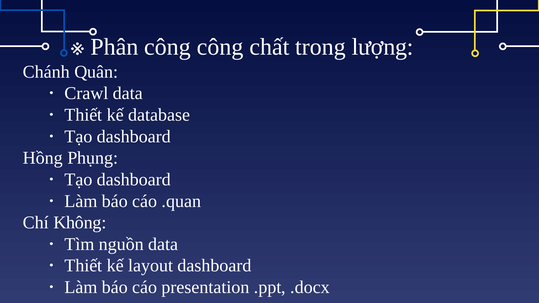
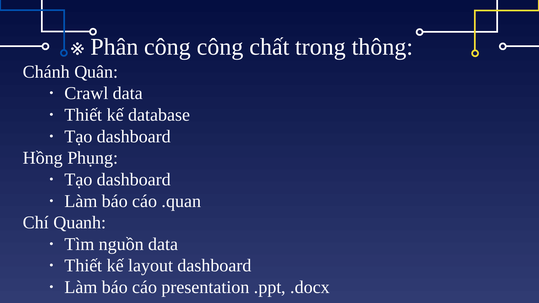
lượng: lượng -> thông
Không: Không -> Quanh
